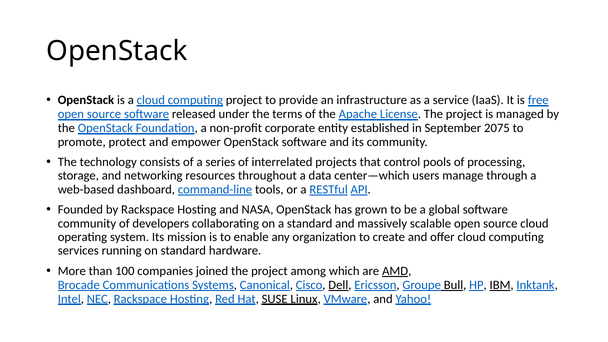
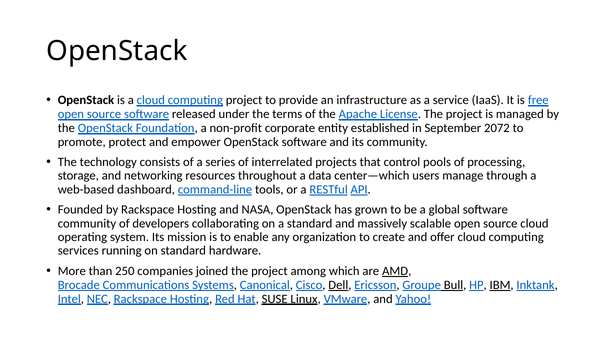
2075: 2075 -> 2072
100: 100 -> 250
